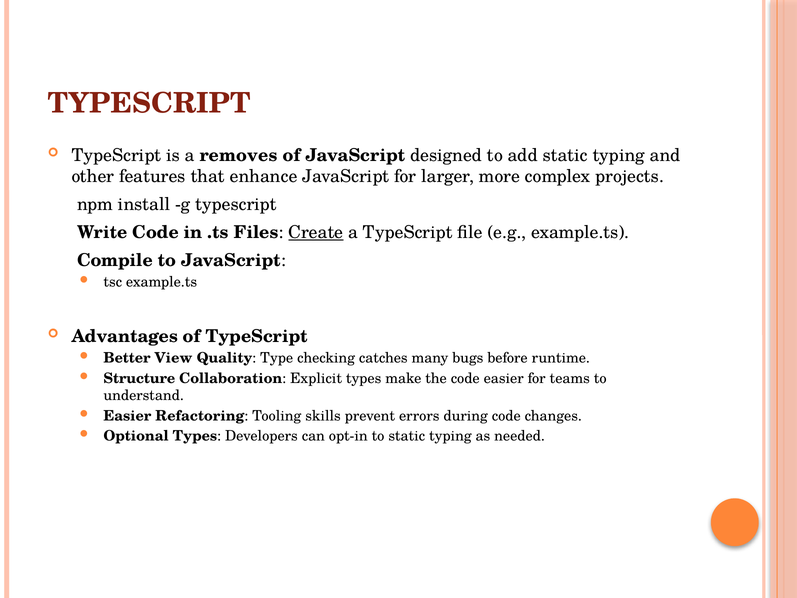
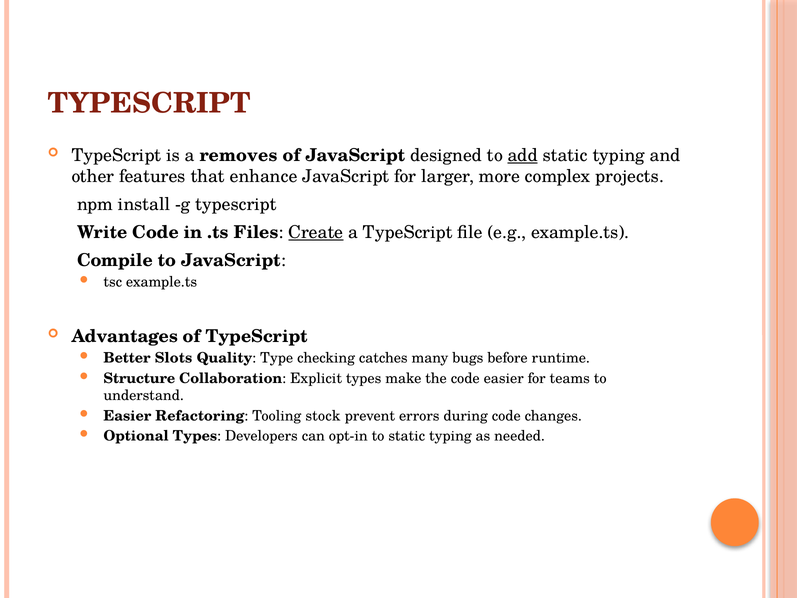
add underline: none -> present
View: View -> Slots
skills: skills -> stock
